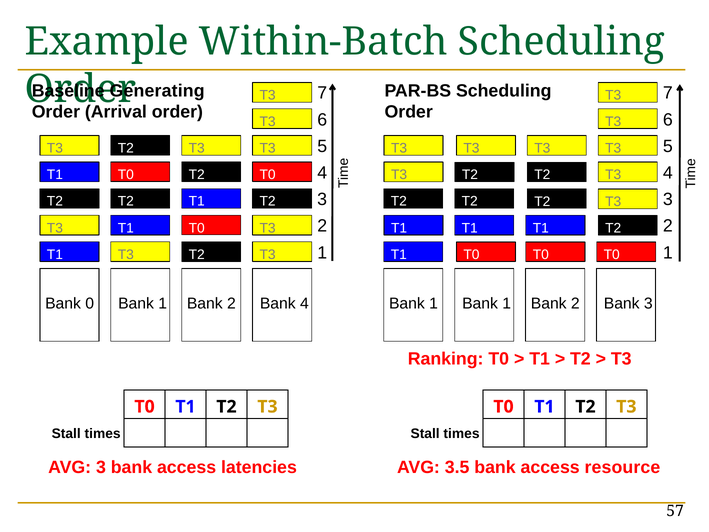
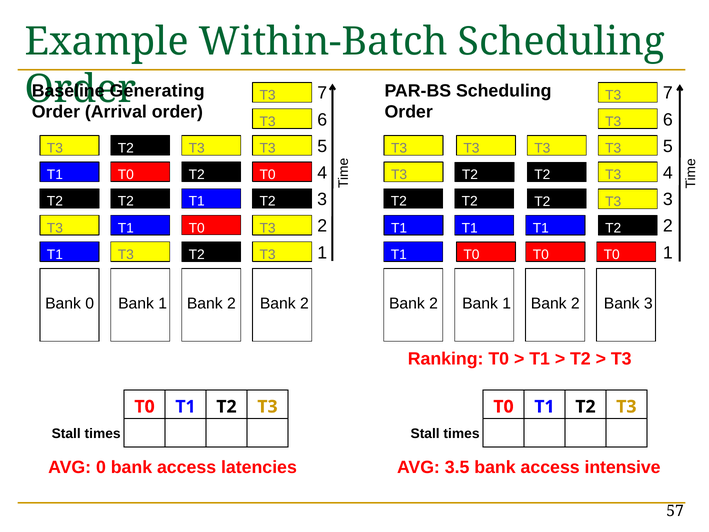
2 Bank 4: 4 -> 2
1 at (434, 303): 1 -> 2
AVG 3: 3 -> 0
resource: resource -> intensive
